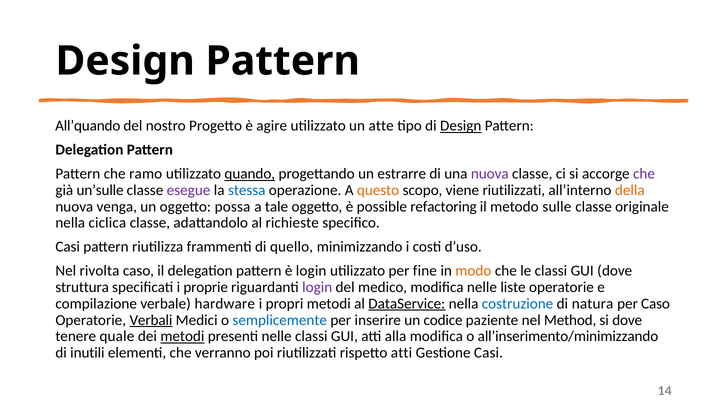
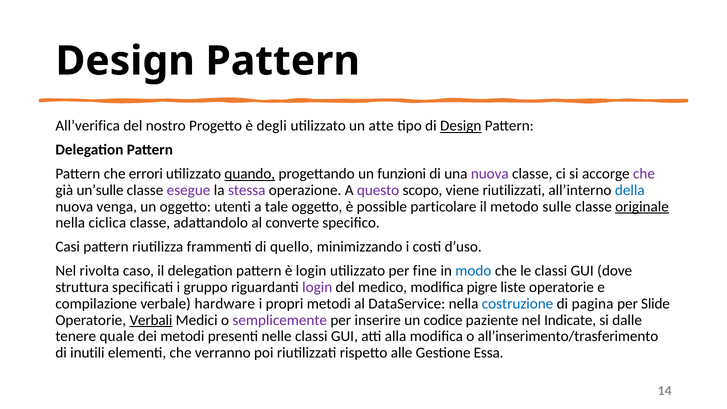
All’quando: All’quando -> All’verifica
agire: agire -> degli
ramo: ramo -> errori
estrarre: estrarre -> funzioni
stessa colour: blue -> purple
questo colour: orange -> purple
della colour: orange -> blue
possa: possa -> utenti
refactoring: refactoring -> particolare
originale underline: none -> present
richieste: richieste -> converte
modo colour: orange -> blue
proprie: proprie -> gruppo
modifica nelle: nelle -> pigre
DataService underline: present -> none
natura: natura -> pagina
per Caso: Caso -> Slide
semplicemente colour: blue -> purple
Method: Method -> Indicate
si dove: dove -> dalle
metodi at (182, 336) underline: present -> none
all’inserimento/minimizzando: all’inserimento/minimizzando -> all’inserimento/trasferimento
rispetto atti: atti -> alle
Gestione Casi: Casi -> Essa
